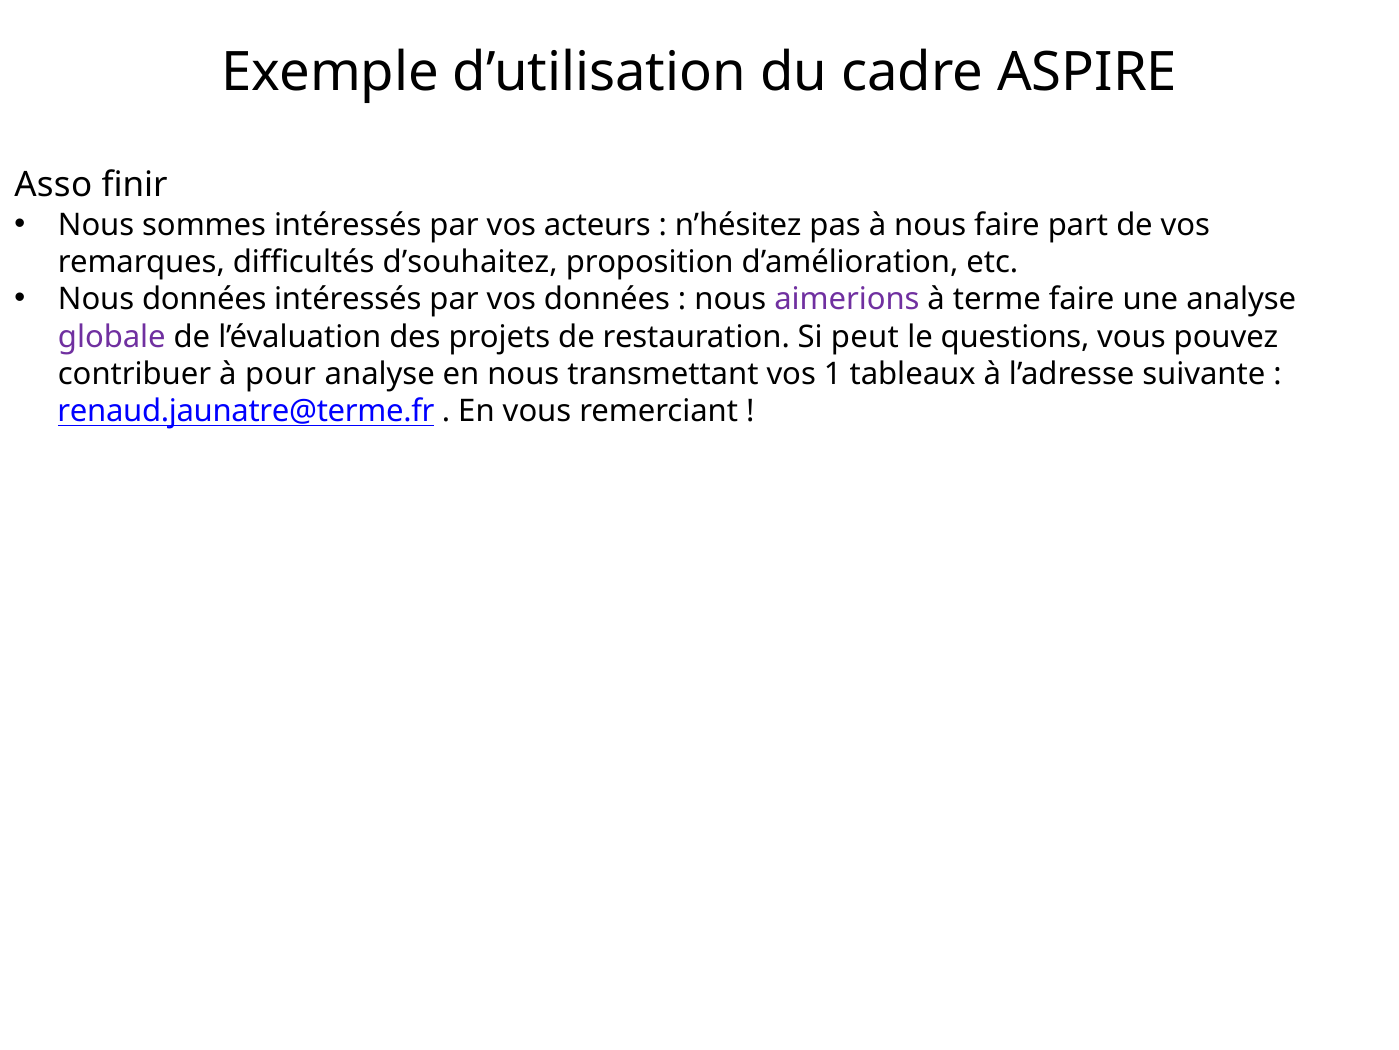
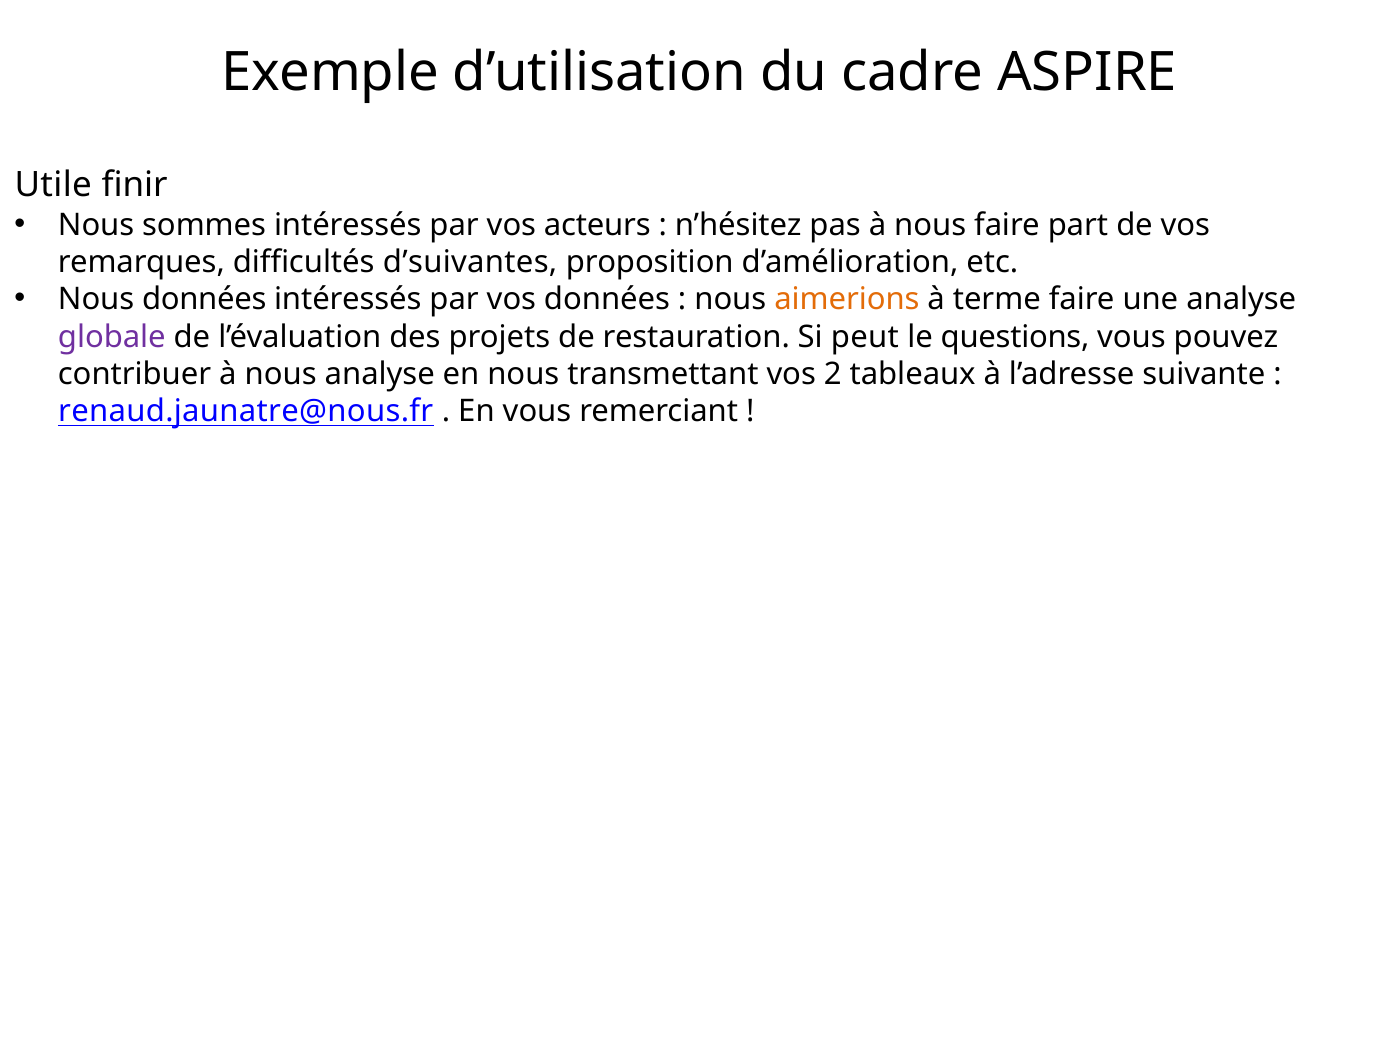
Asso: Asso -> Utile
d’souhaitez: d’souhaitez -> d’suivantes
aimerions colour: purple -> orange
contribuer à pour: pour -> nous
1: 1 -> 2
renaud.jaunatre@terme.fr: renaud.jaunatre@terme.fr -> renaud.jaunatre@nous.fr
